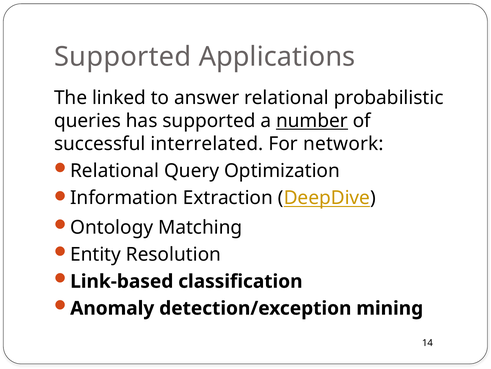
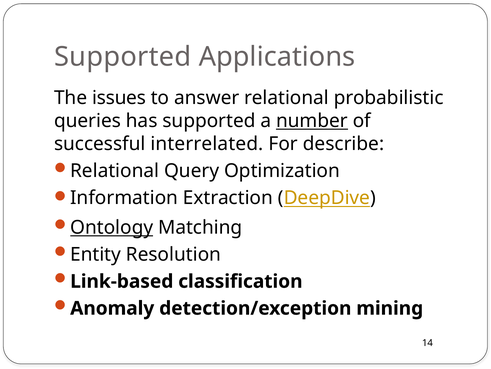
linked: linked -> issues
network: network -> describe
Ontology underline: none -> present
